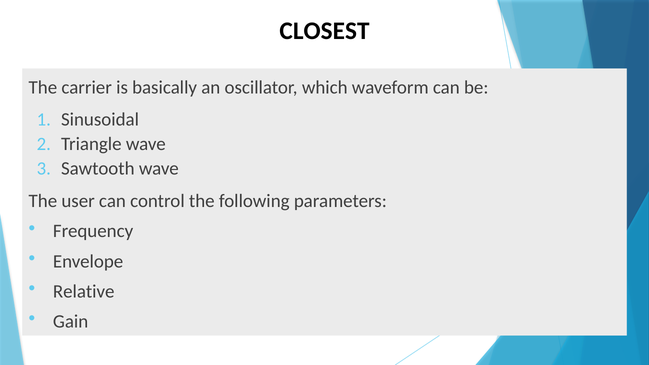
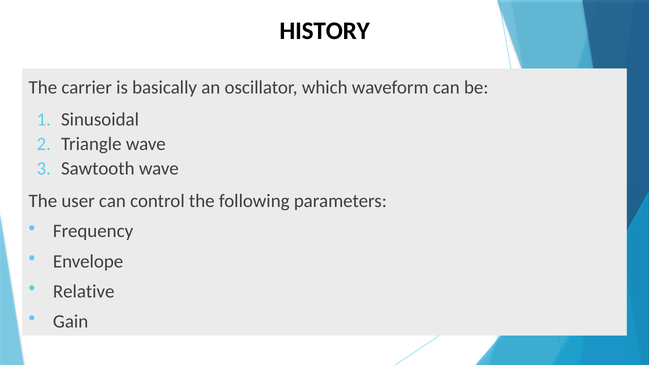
CLOSEST: CLOSEST -> HISTORY
